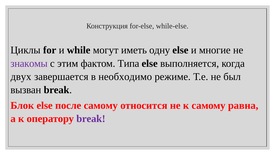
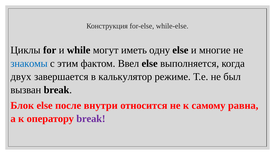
знакомы colour: purple -> blue
Типа: Типа -> Ввел
необходимо: необходимо -> калькулятор
после самому: самому -> внутри
